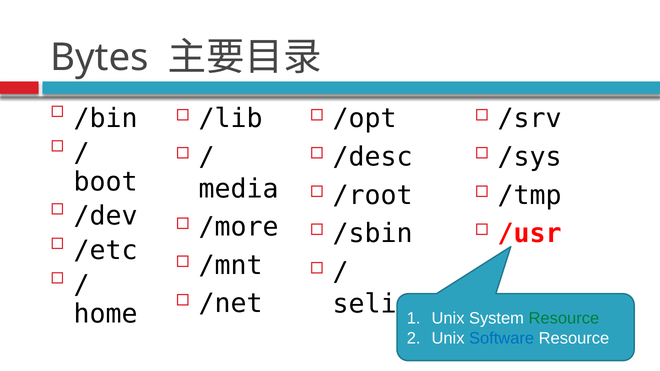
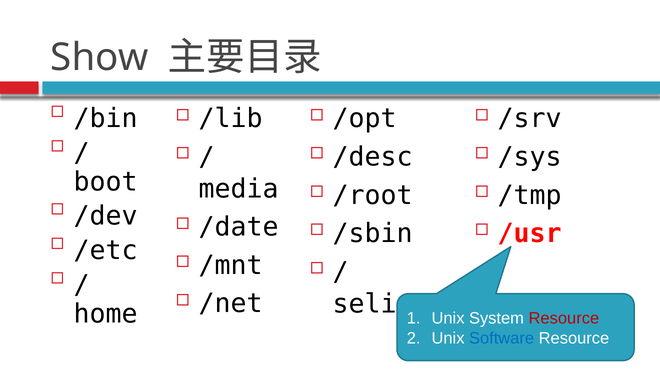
Bytes: Bytes -> Show
/more: /more -> /date
Resource at (564, 319) colour: green -> red
